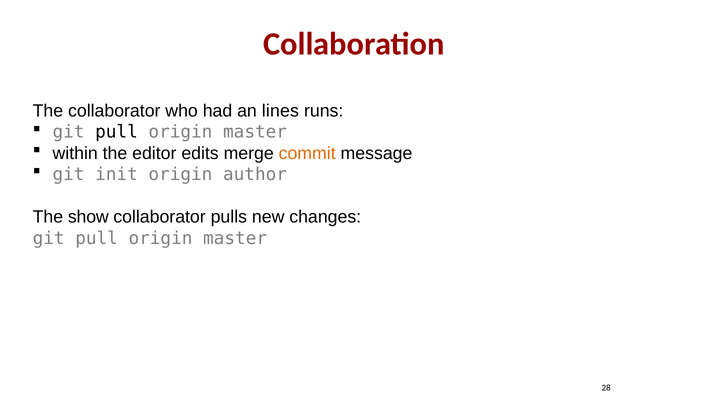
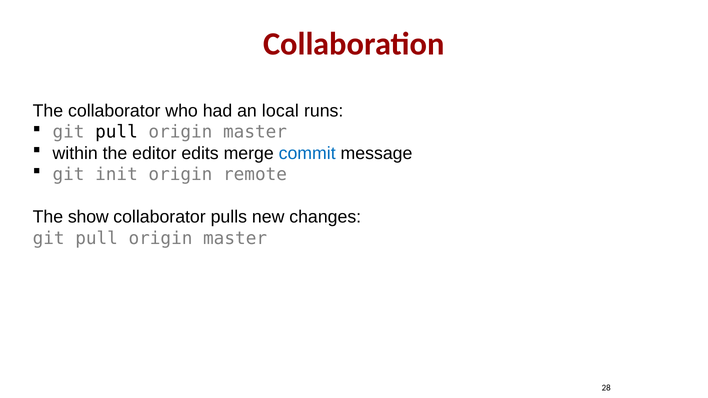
lines: lines -> local
commit colour: orange -> blue
author: author -> remote
